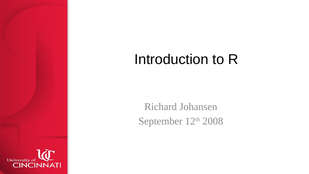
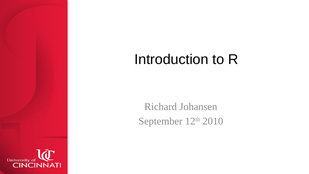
2008: 2008 -> 2010
